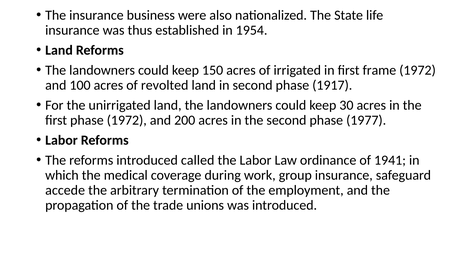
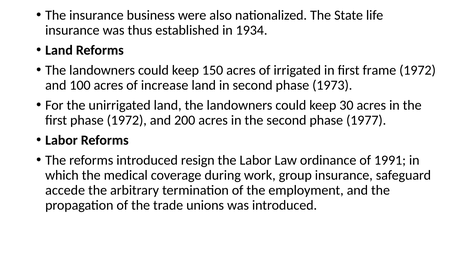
1954: 1954 -> 1934
revolted: revolted -> increase
1917: 1917 -> 1973
called: called -> resign
1941: 1941 -> 1991
